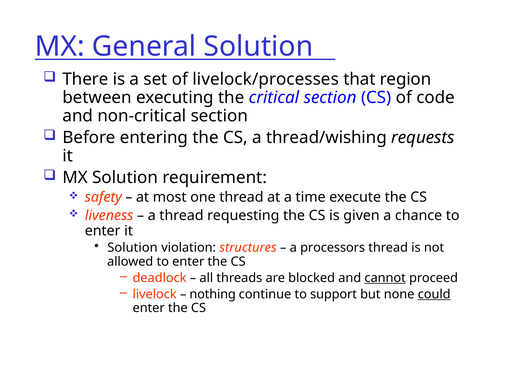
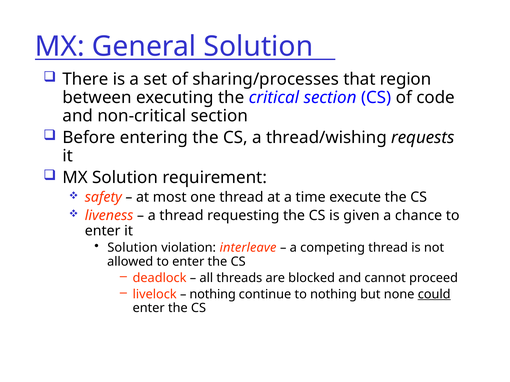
livelock/processes: livelock/processes -> sharing/processes
structures: structures -> interleave
processors: processors -> competing
cannot underline: present -> none
to support: support -> nothing
